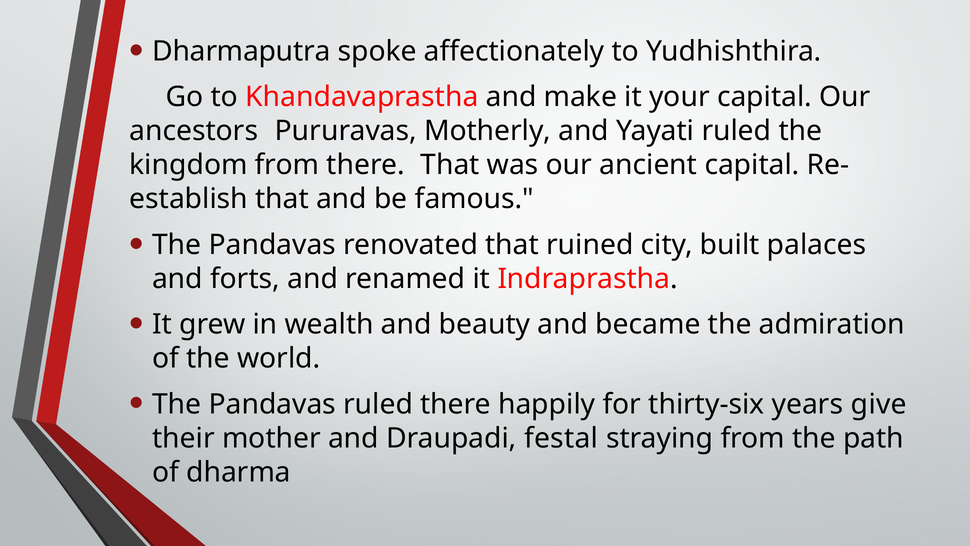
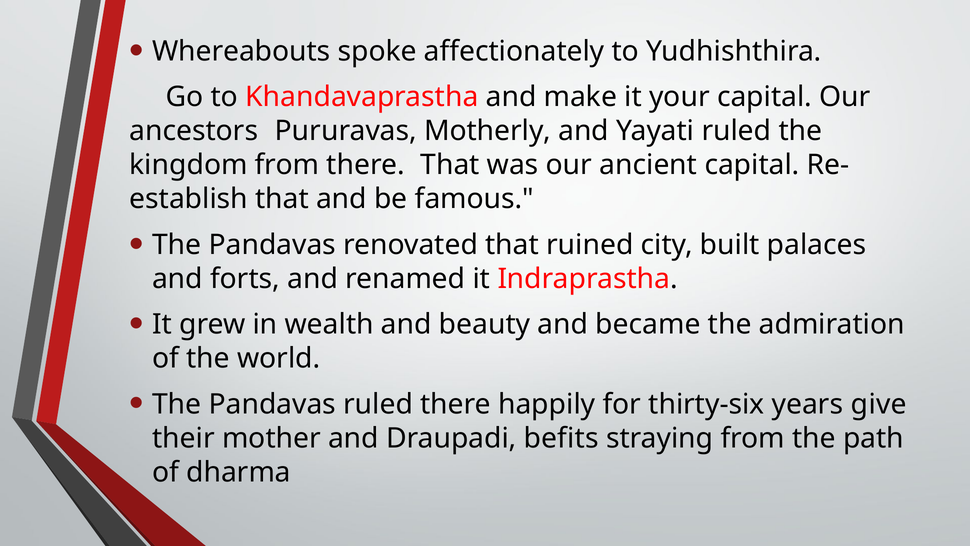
Dharmaputra: Dharmaputra -> Whereabouts
festal: festal -> befits
